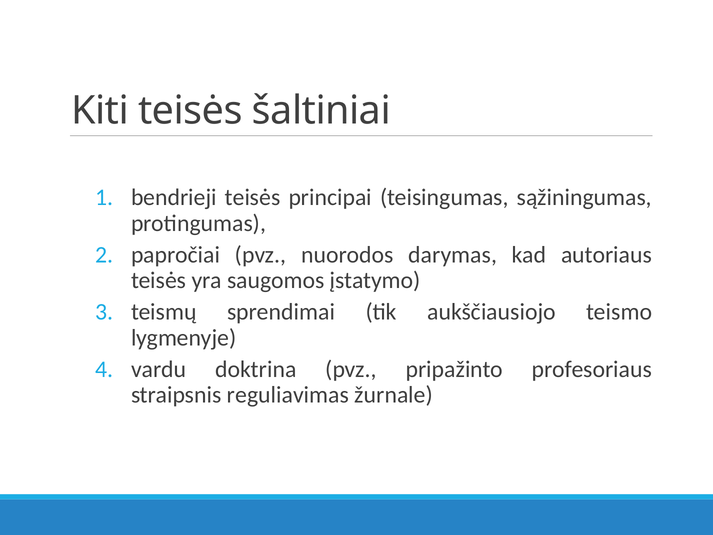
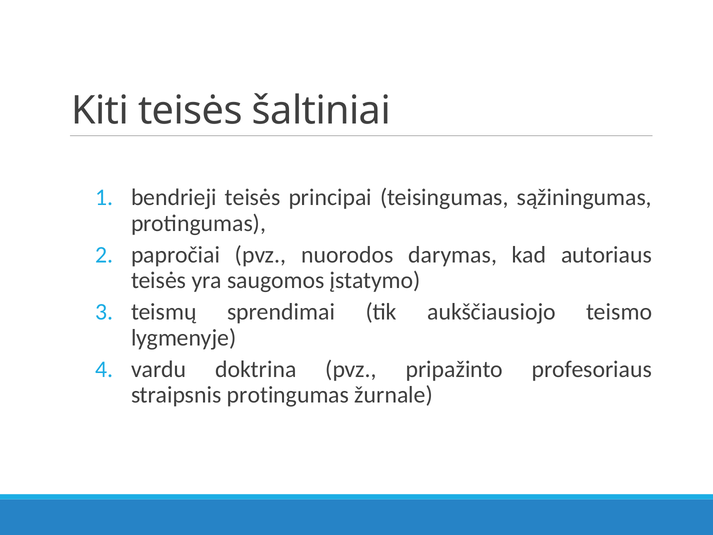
straipsnis reguliavimas: reguliavimas -> protingumas
